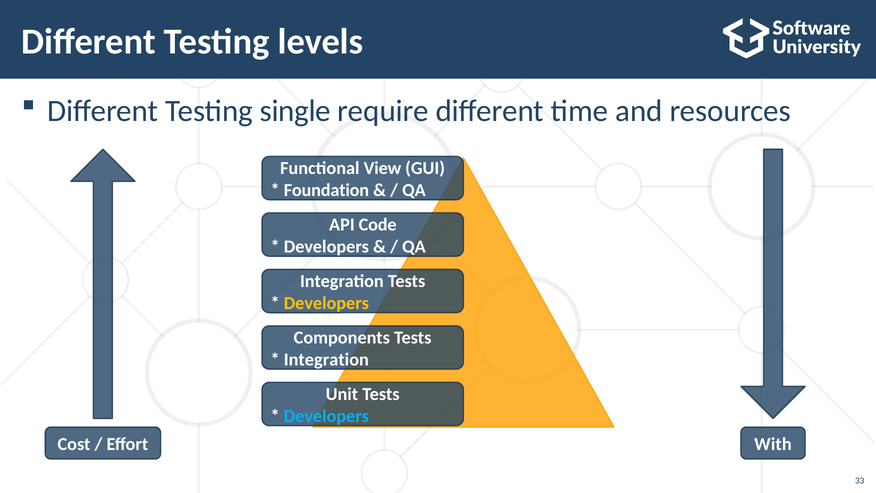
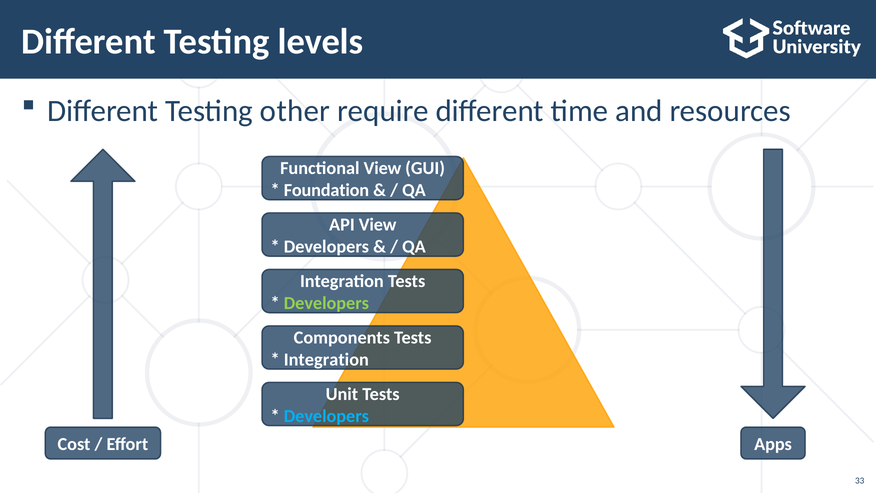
single: single -> other
API Code: Code -> View
Developers at (326, 303) colour: yellow -> light green
With: With -> Apps
